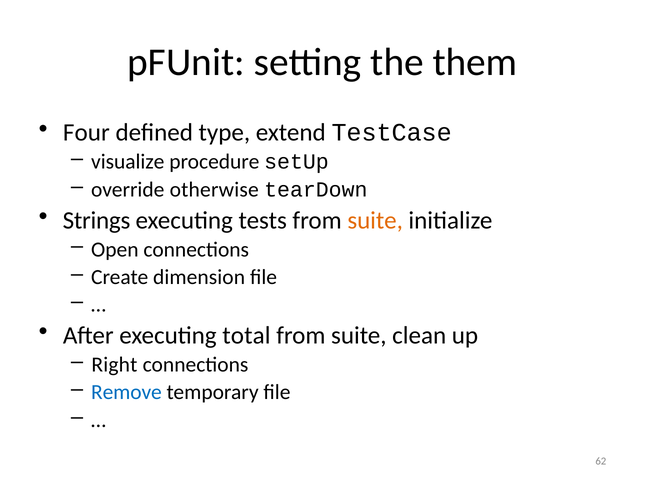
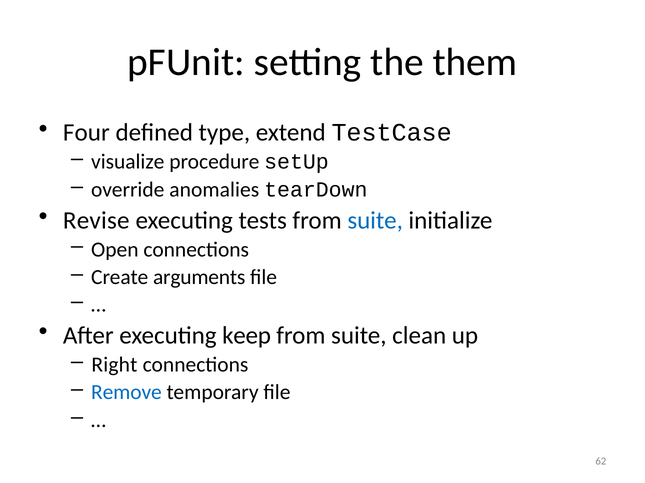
otherwise: otherwise -> anomalies
Strings: Strings -> Revise
suite at (375, 221) colour: orange -> blue
dimension: dimension -> arguments
total: total -> keep
